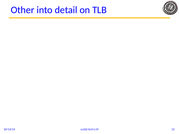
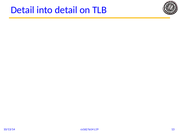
Other at (23, 10): Other -> Detail
